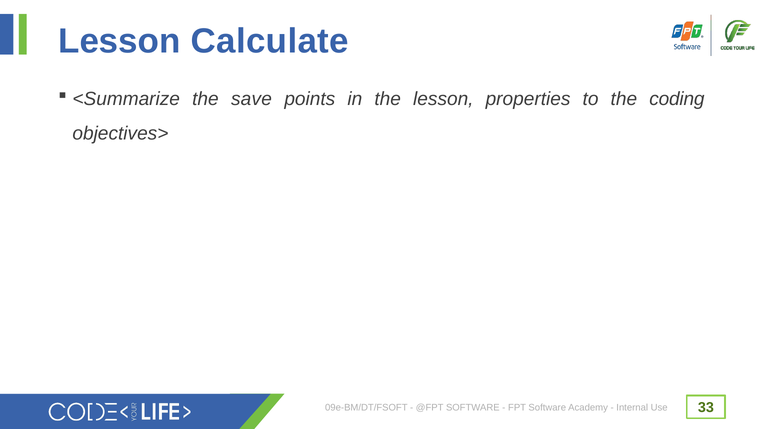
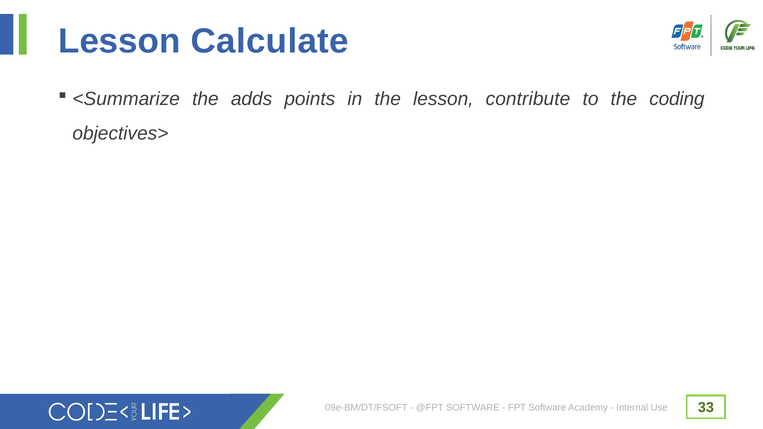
save: save -> adds
properties: properties -> contribute
